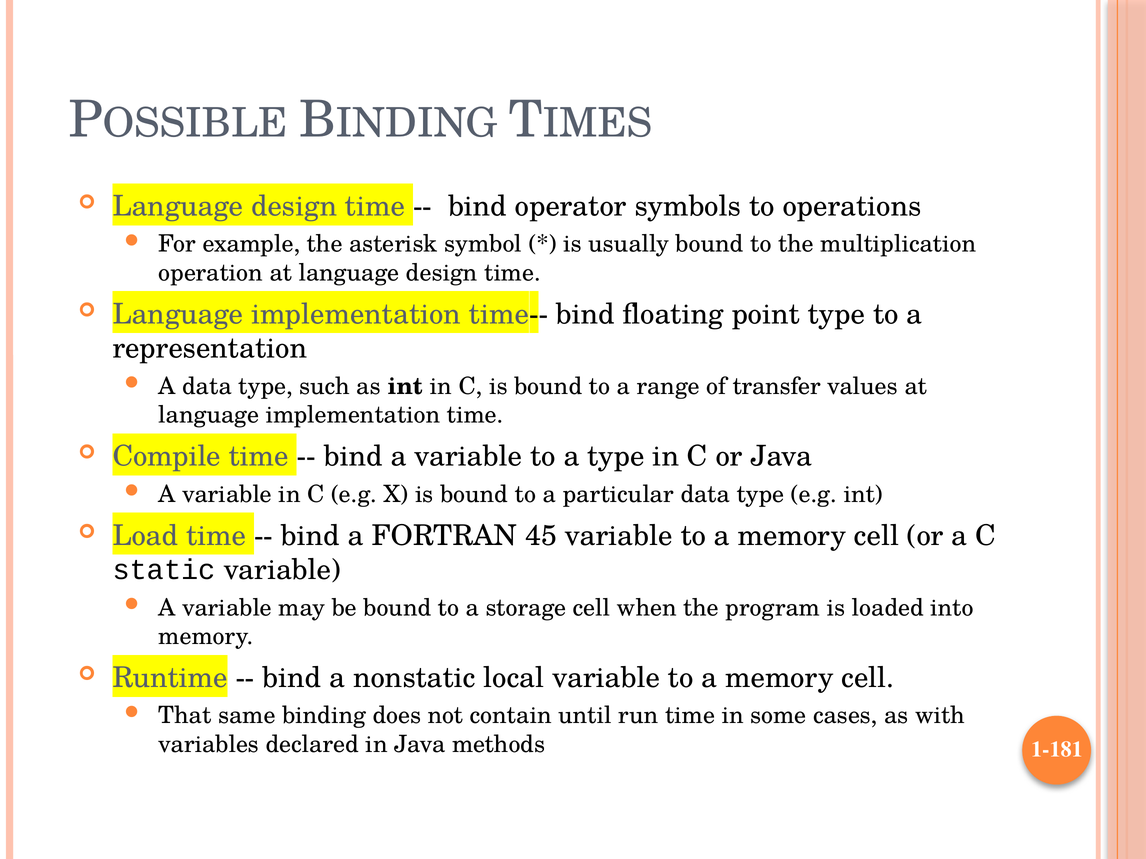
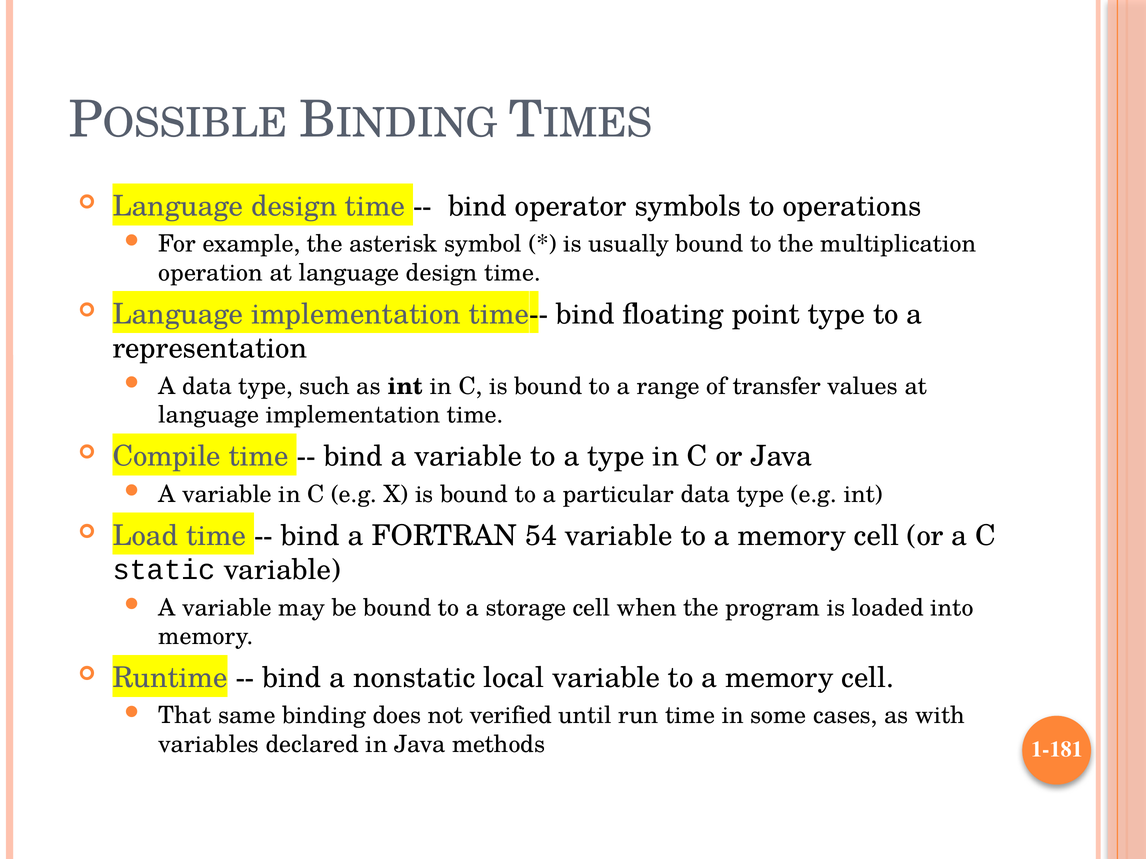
45: 45 -> 54
contain: contain -> verified
